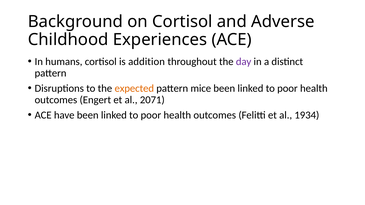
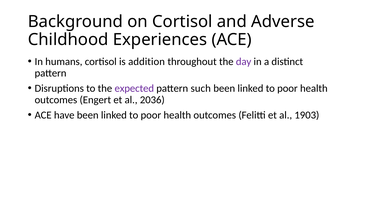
expected colour: orange -> purple
mice: mice -> such
2071: 2071 -> 2036
1934: 1934 -> 1903
